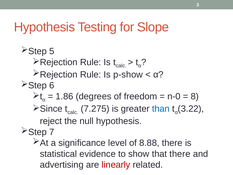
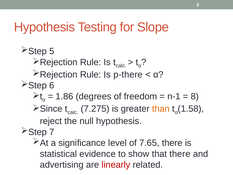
p-show: p-show -> p-there
n-0: n-0 -> n-1
than colour: blue -> orange
3.22: 3.22 -> 1.58
8.88: 8.88 -> 7.65
